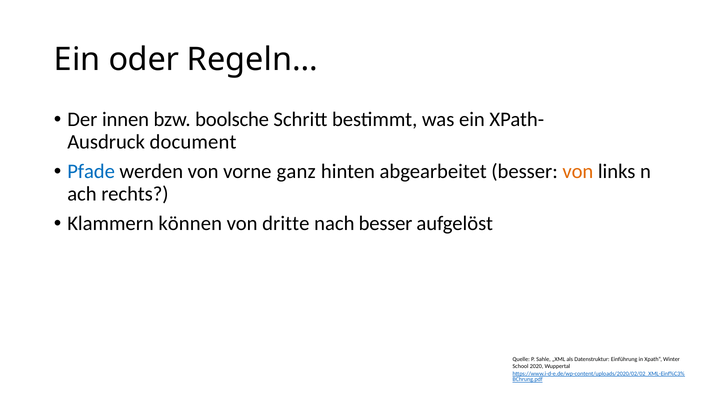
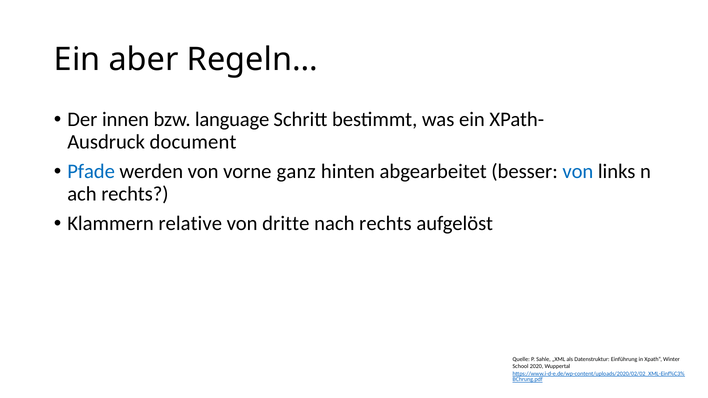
oder: oder -> aber
boolsche: boolsche -> language
von at (578, 172) colour: orange -> blue
können: können -> relative
nach besser: besser -> rechts
